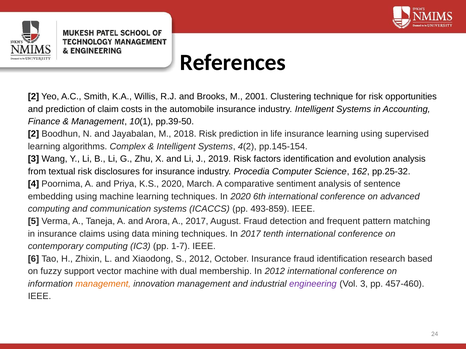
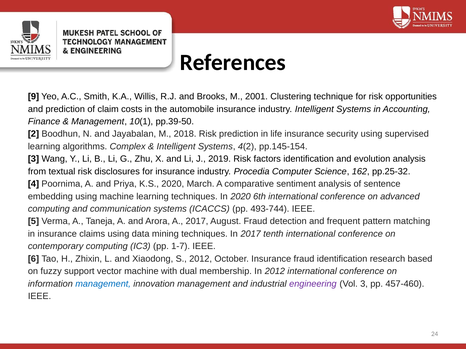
2 at (34, 97): 2 -> 9
insurance learning: learning -> security
493-859: 493-859 -> 493-744
management at (103, 284) colour: orange -> blue
